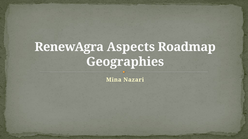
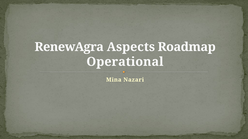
Geographies: Geographies -> Operational
